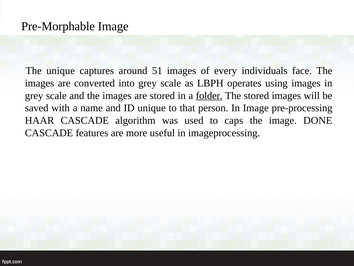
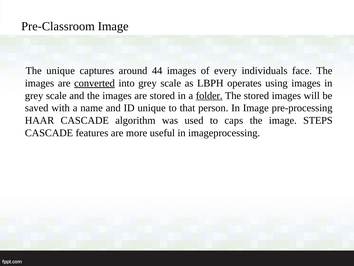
Pre-Morphable: Pre-Morphable -> Pre-Classroom
51: 51 -> 44
converted underline: none -> present
DONE: DONE -> STEPS
